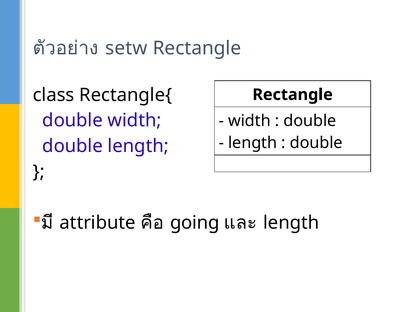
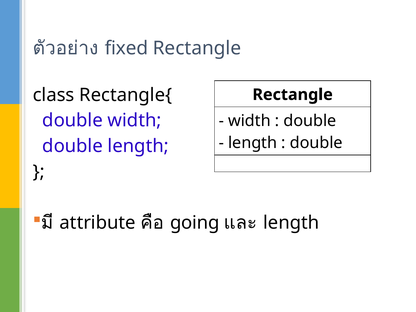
setw: setw -> fixed
